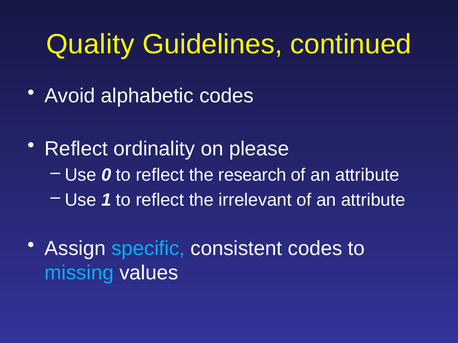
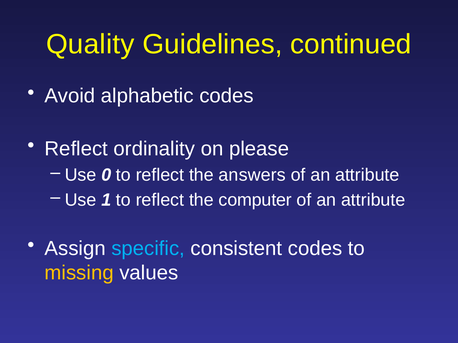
research: research -> answers
irrelevant: irrelevant -> computer
missing colour: light blue -> yellow
